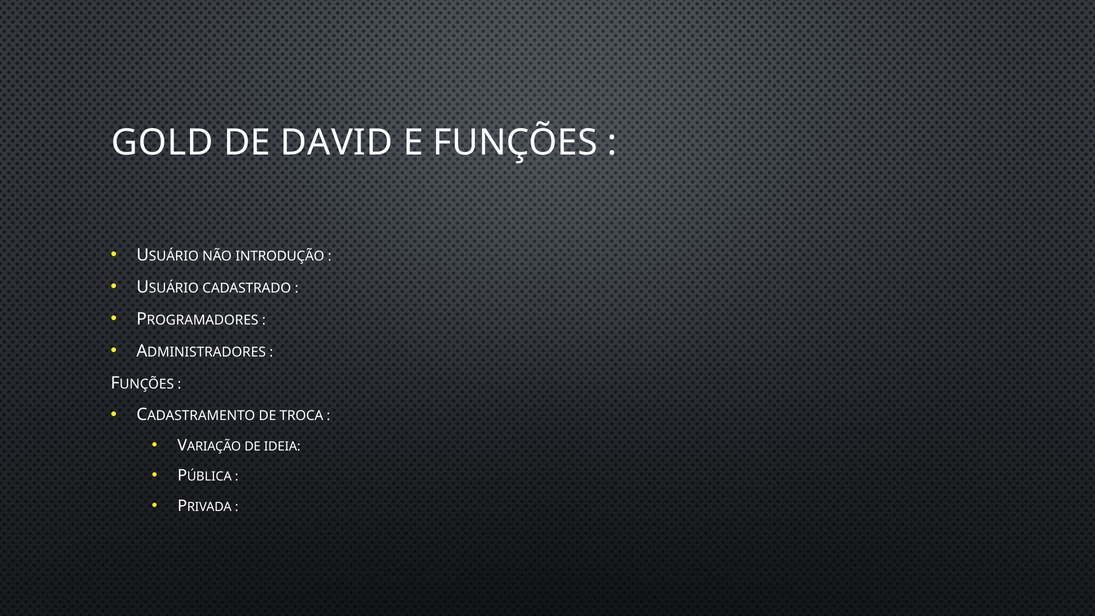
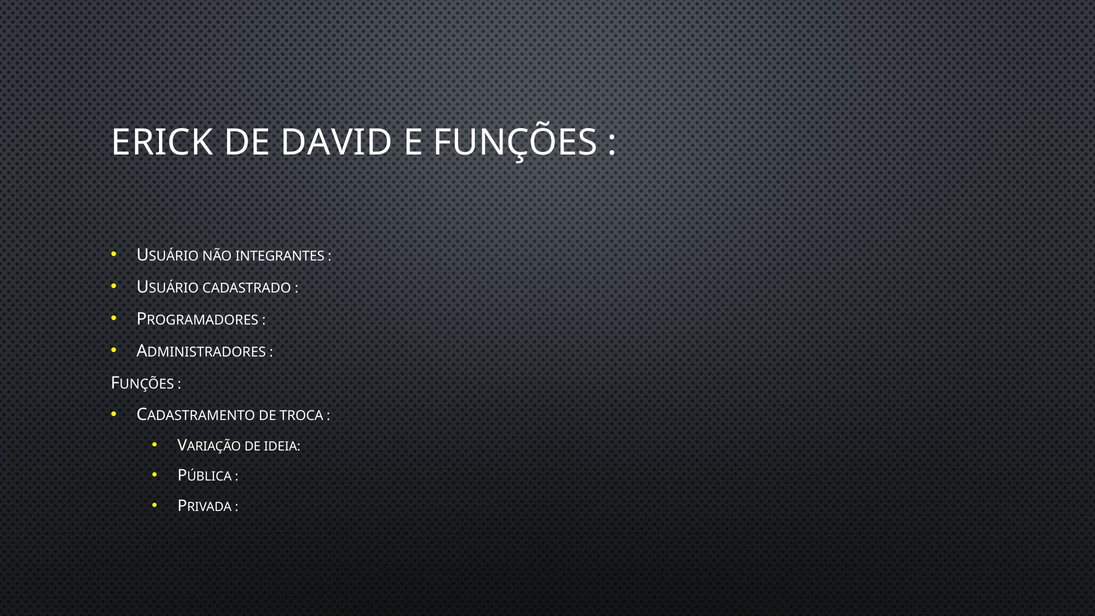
GOLD: GOLD -> ERICK
INTRODUÇÃO: INTRODUÇÃO -> INTEGRANTES
